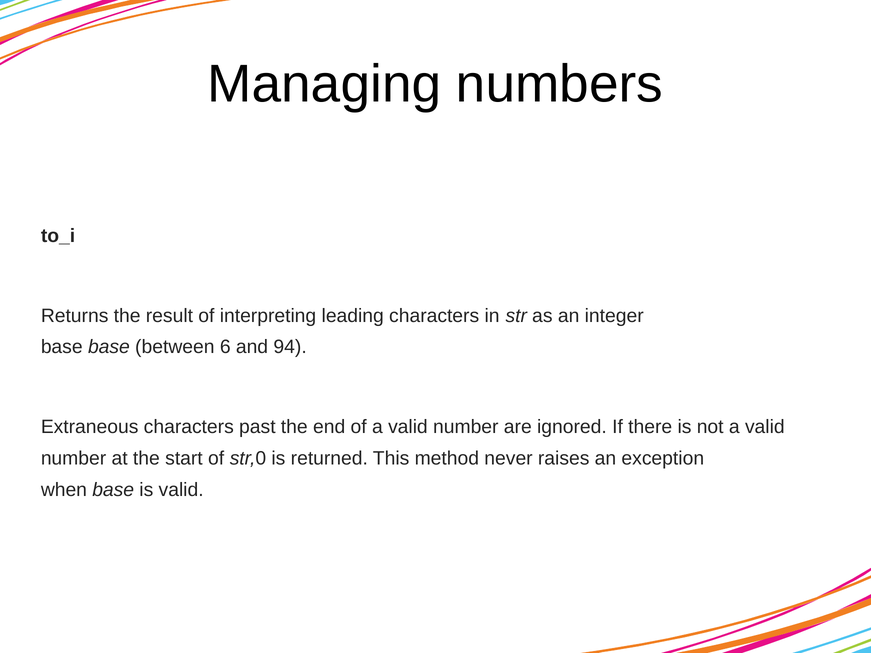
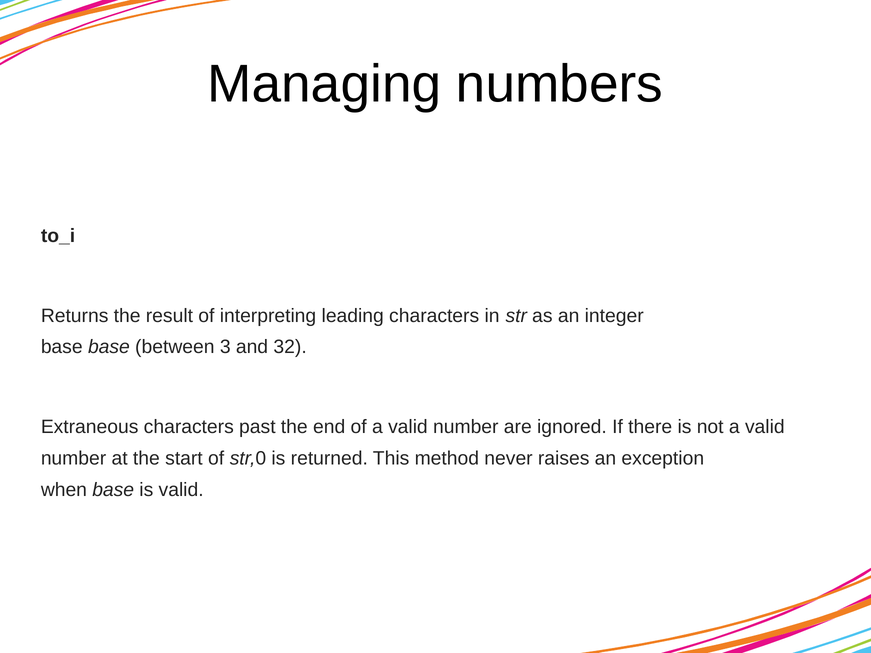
6: 6 -> 3
94: 94 -> 32
